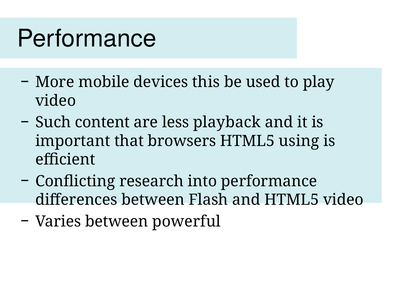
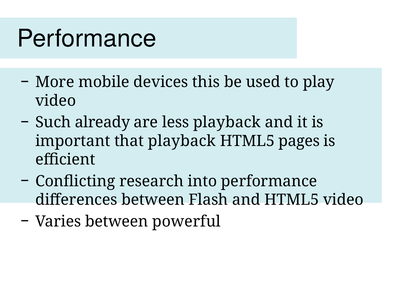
content: content -> already
that browsers: browsers -> playback
using: using -> pages
